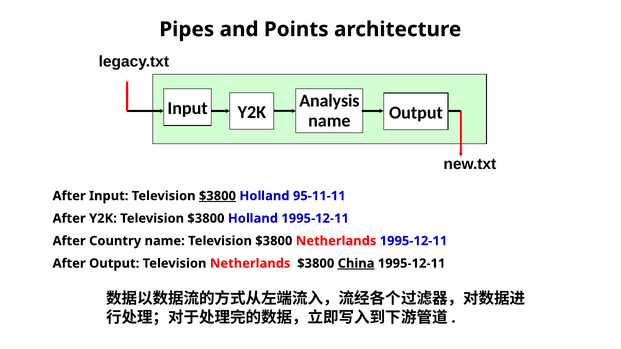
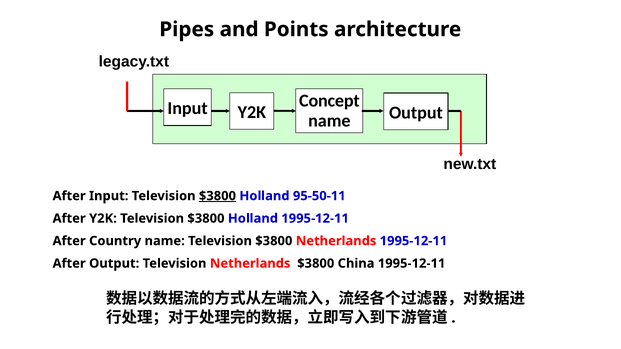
Analysis: Analysis -> Concept
95-11-11: 95-11-11 -> 95-50-11
China underline: present -> none
